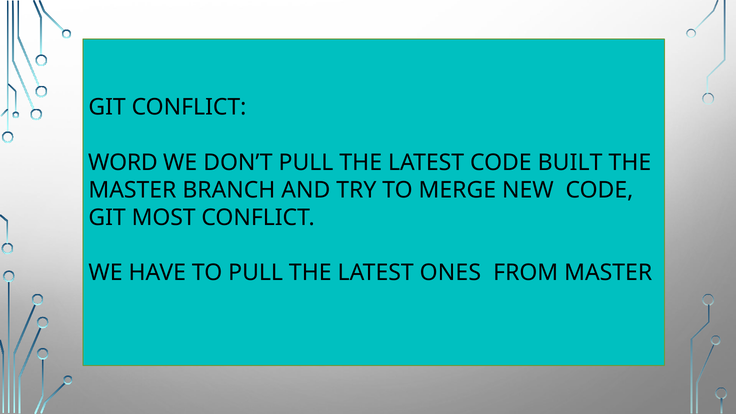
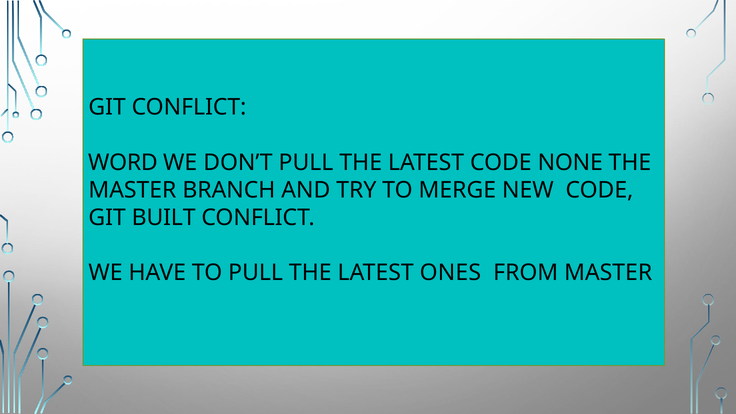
BUILT: BUILT -> NONE
MOST: MOST -> BUILT
